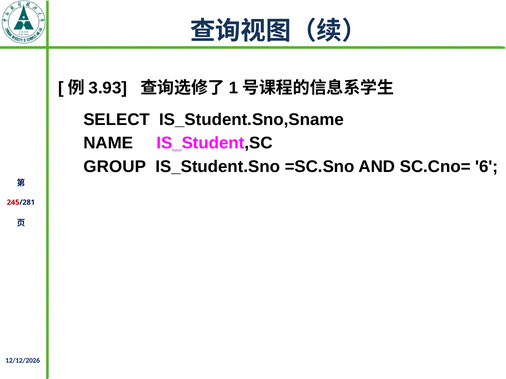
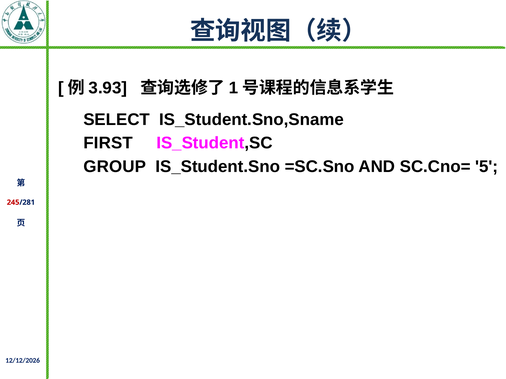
NAME: NAME -> FIRST
6: 6 -> 5
